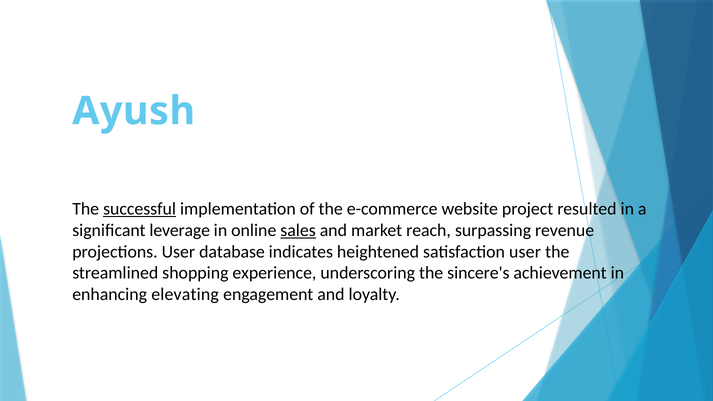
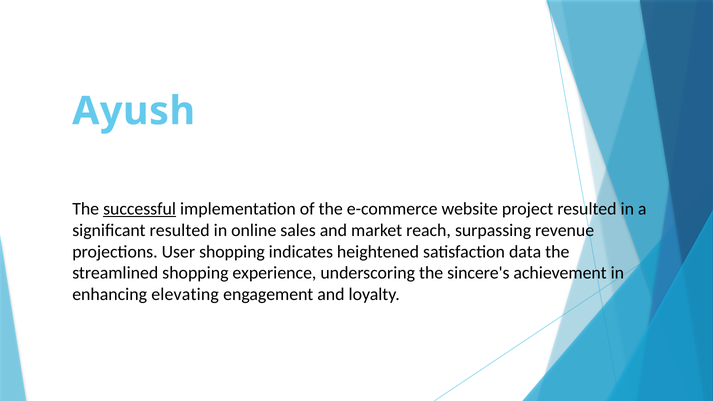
significant leverage: leverage -> resulted
sales underline: present -> none
User database: database -> shopping
satisfaction user: user -> data
